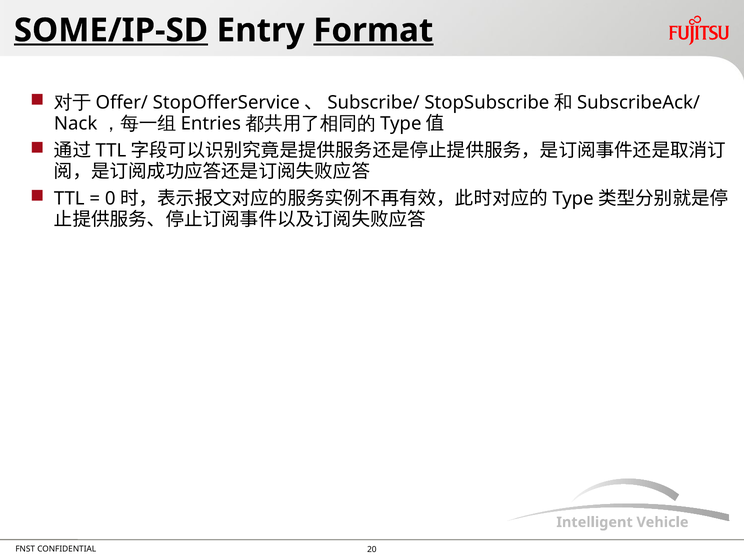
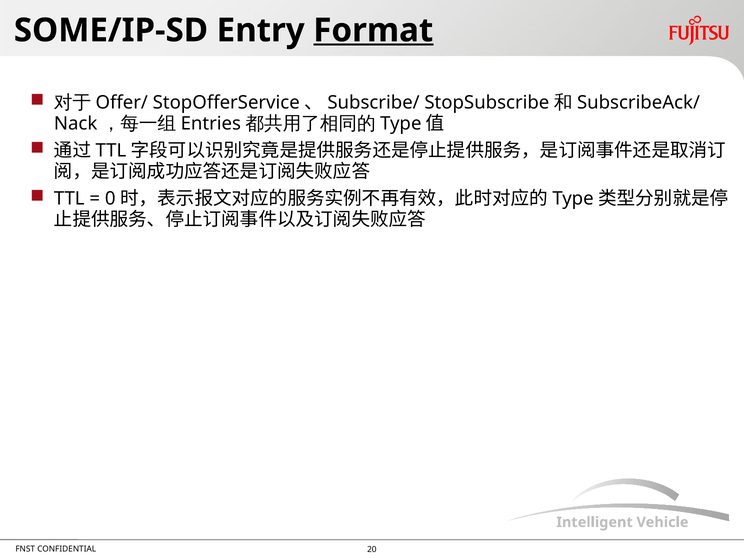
SOME/IP-SD underline: present -> none
